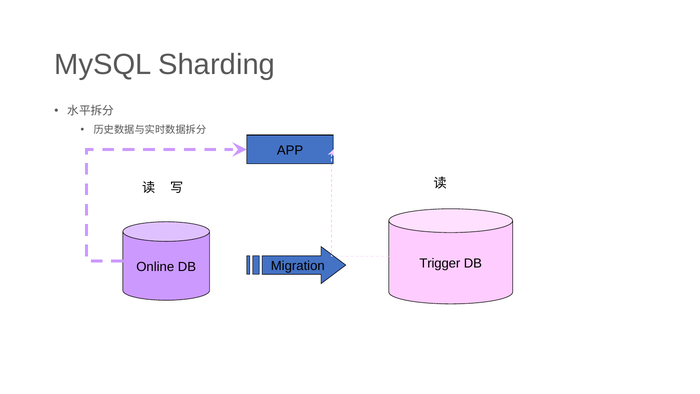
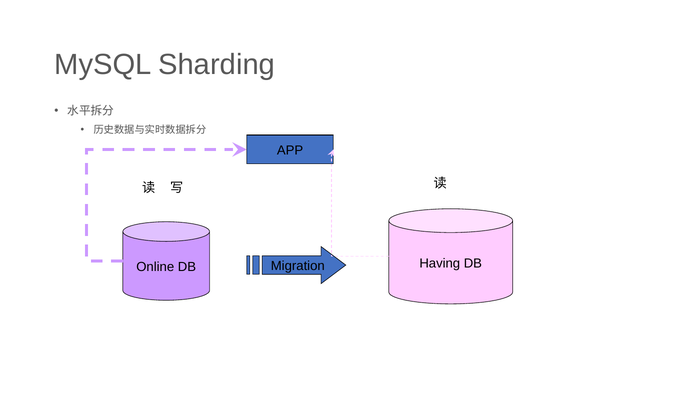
Trigger: Trigger -> Having
